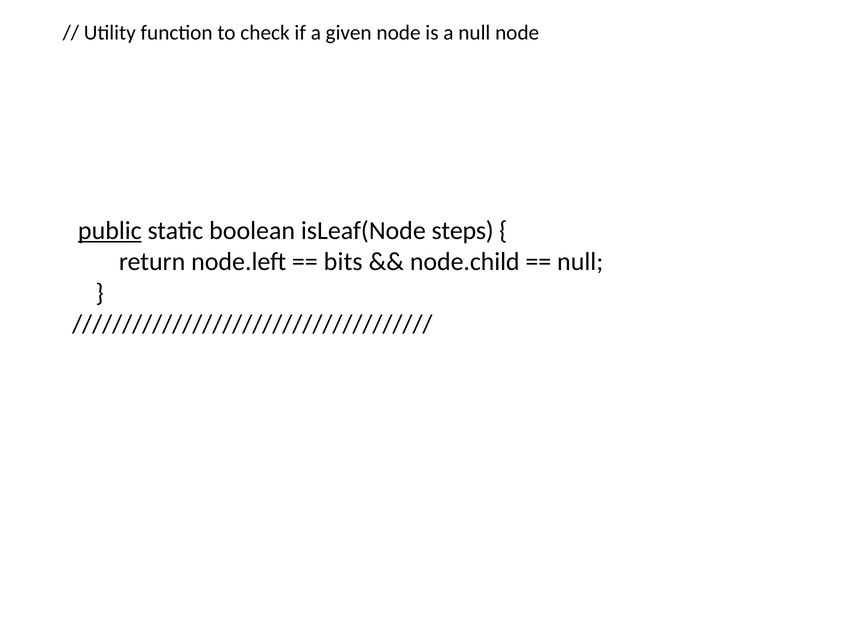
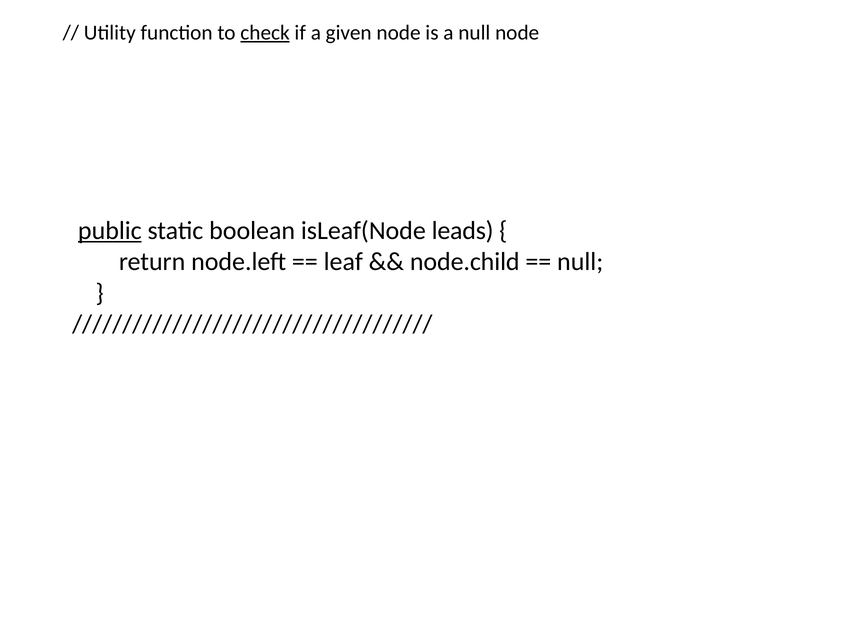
check underline: none -> present
steps: steps -> leads
bits: bits -> leaf
